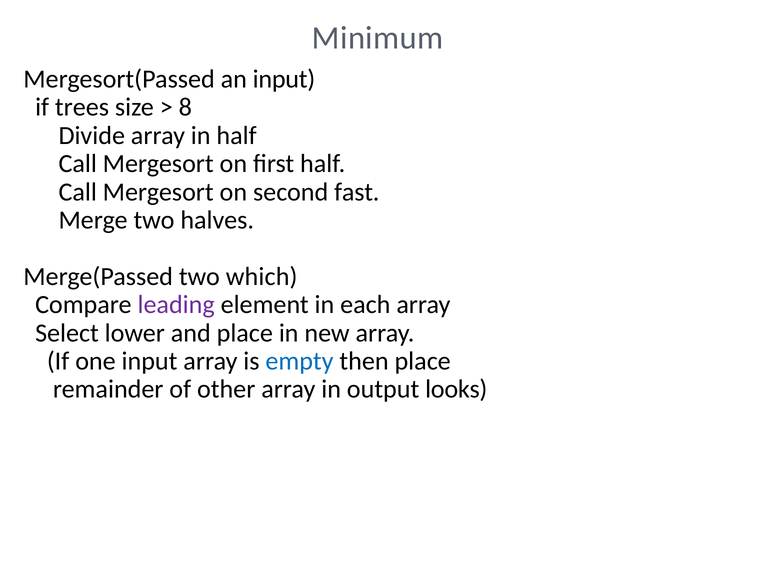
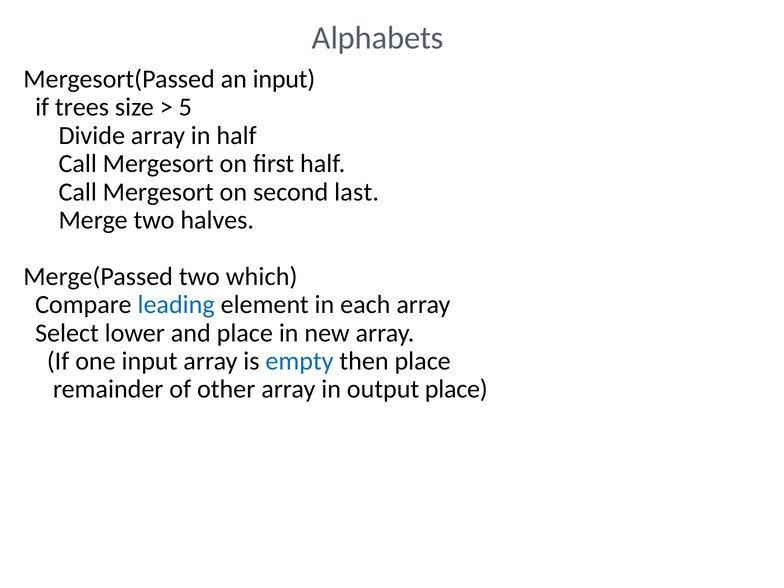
Minimum: Minimum -> Alphabets
8: 8 -> 5
fast: fast -> last
leading colour: purple -> blue
output looks: looks -> place
